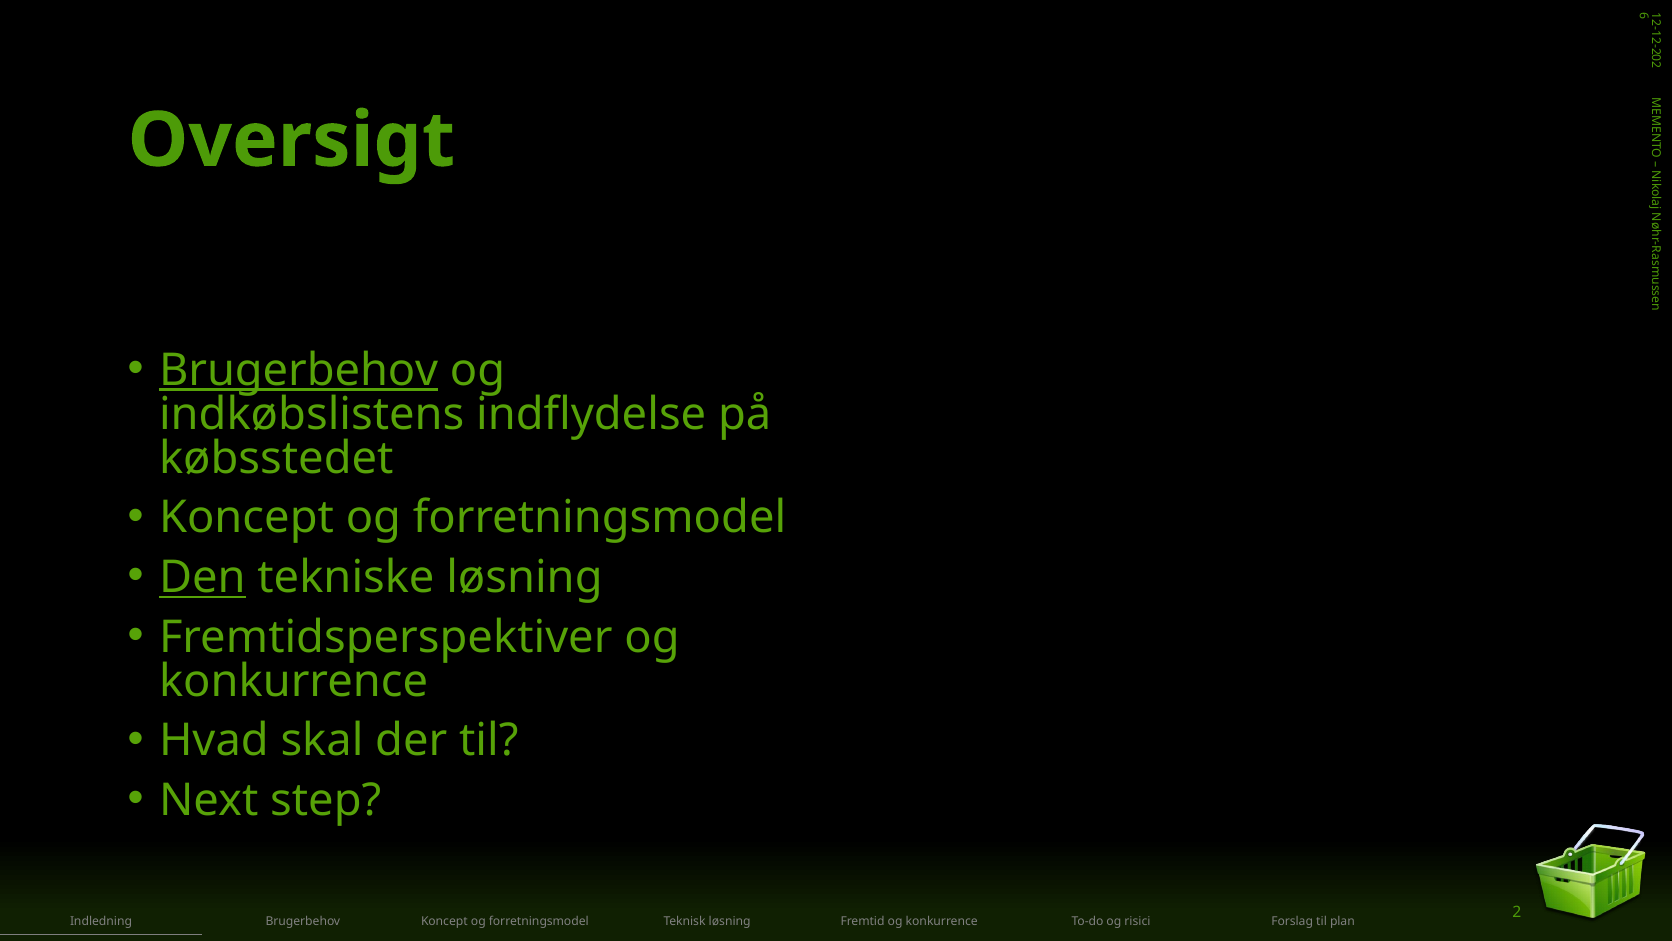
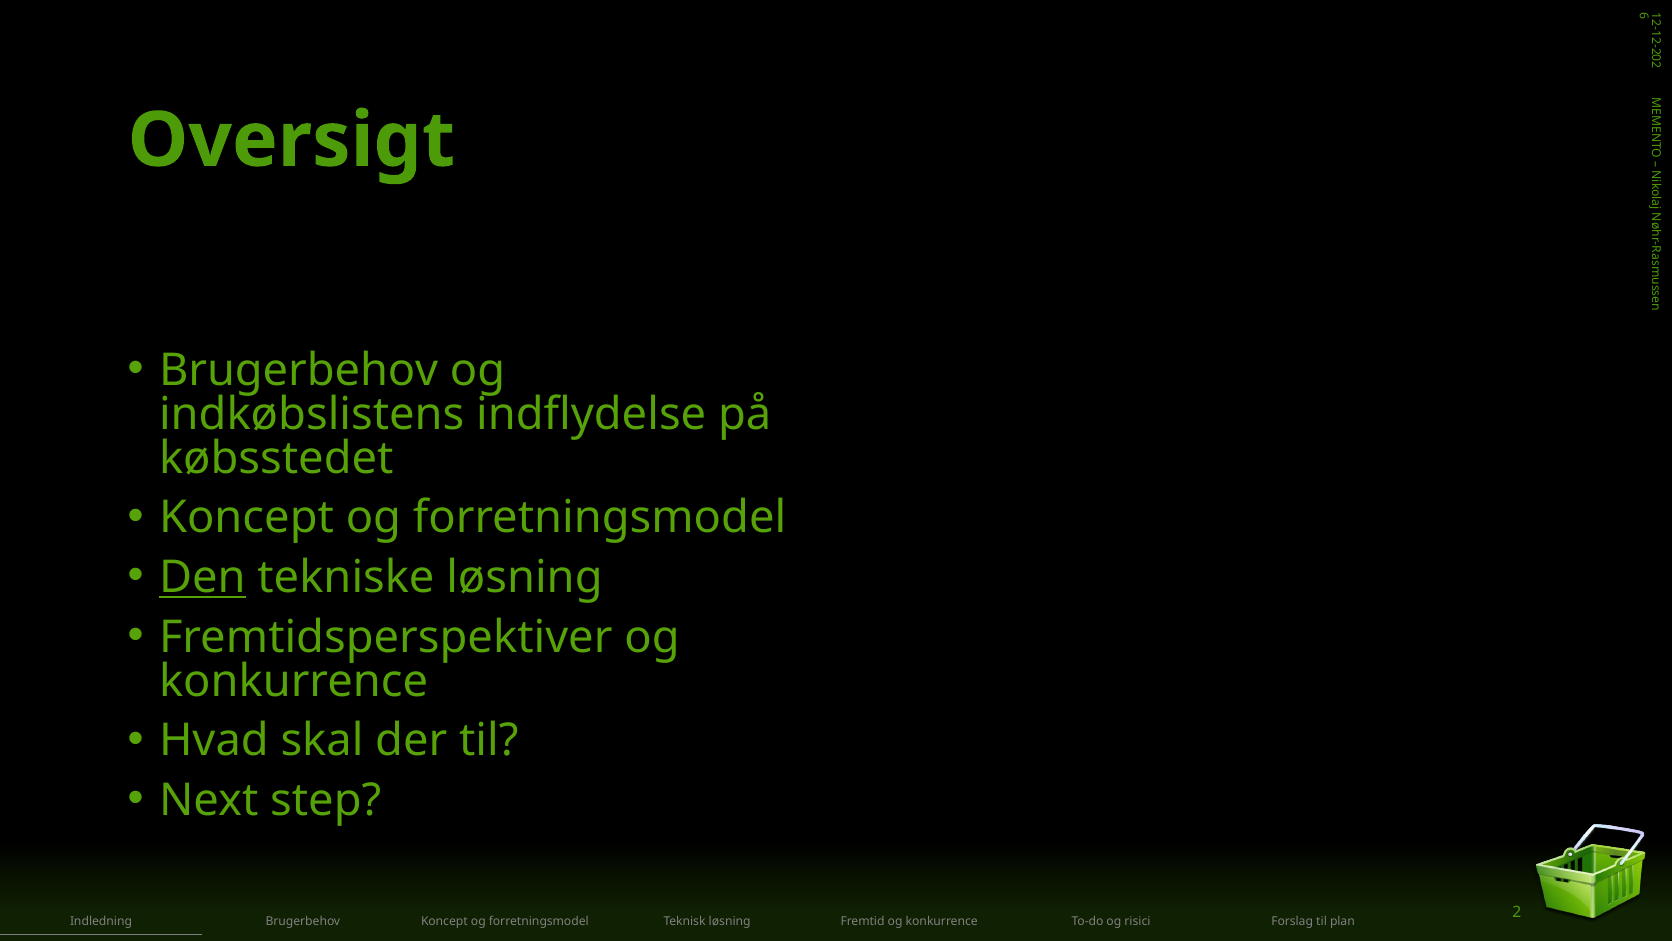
Brugerbehov at (299, 370) underline: present -> none
